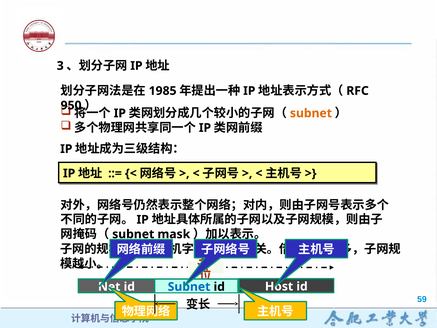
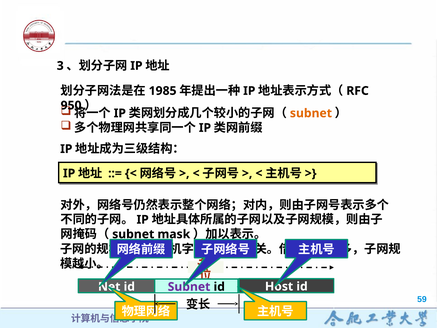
Subnet at (189, 287) colour: blue -> purple
